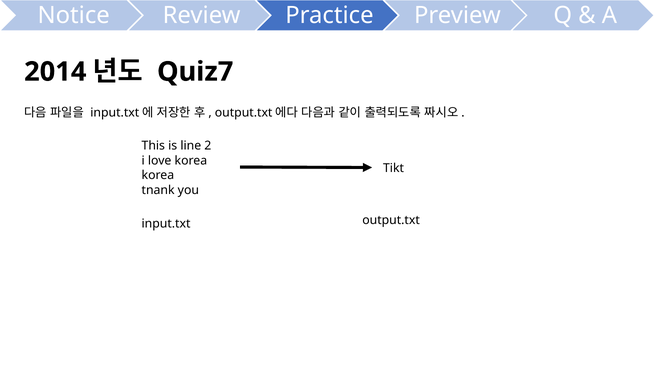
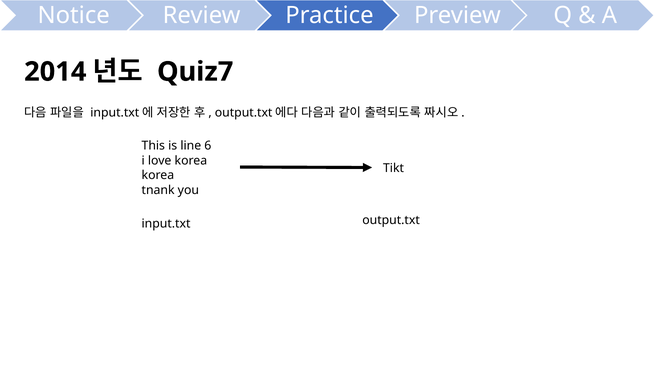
2: 2 -> 6
